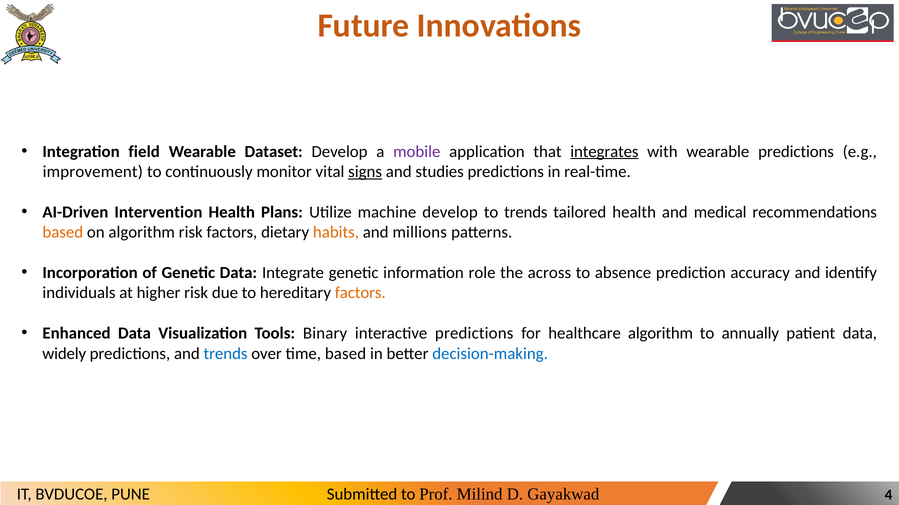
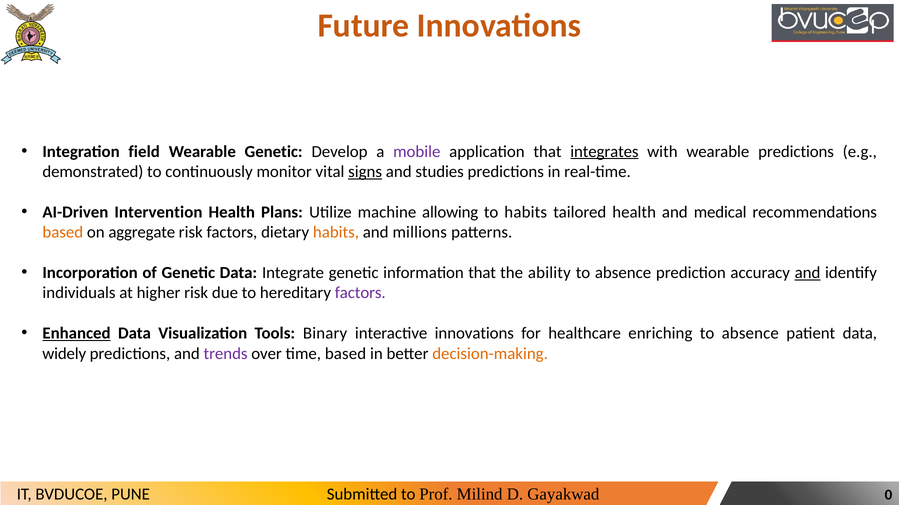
Wearable Dataset: Dataset -> Genetic
improvement: improvement -> demonstrated
machine develop: develop -> allowing
to trends: trends -> habits
on algorithm: algorithm -> aggregate
information role: role -> that
across: across -> ability
and at (807, 273) underline: none -> present
factors at (360, 293) colour: orange -> purple
Enhanced underline: none -> present
interactive predictions: predictions -> innovations
healthcare algorithm: algorithm -> enriching
annually at (750, 334): annually -> absence
trends at (226, 354) colour: blue -> purple
decision-making colour: blue -> orange
4: 4 -> 0
